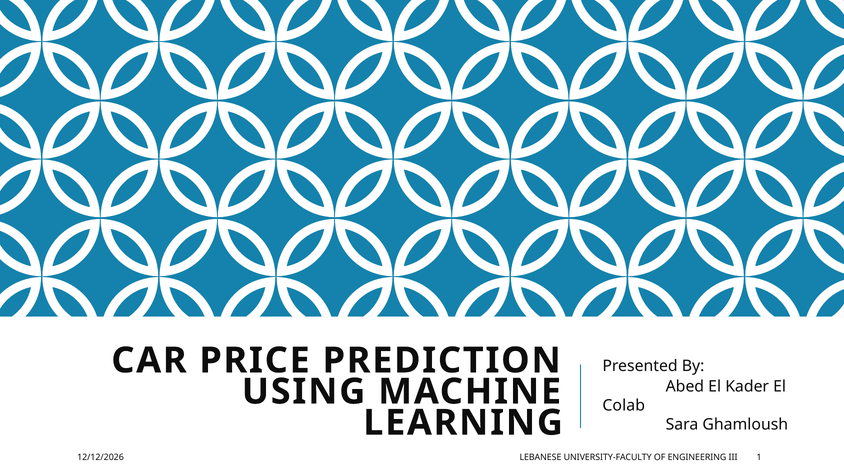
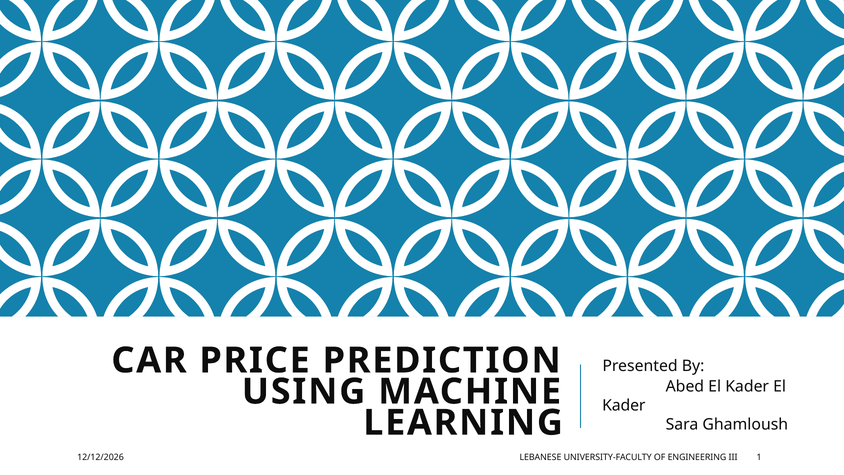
Colab at (624, 405): Colab -> Kader
